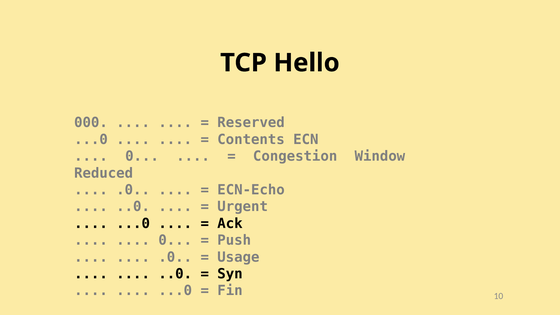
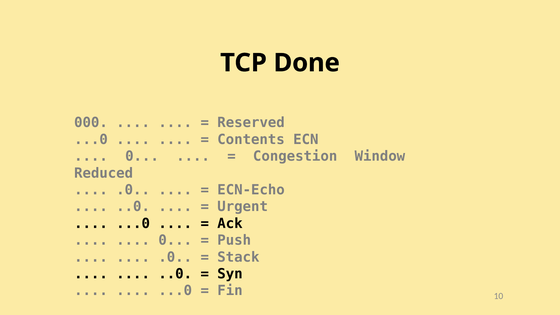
Hello: Hello -> Done
Usage: Usage -> Stack
